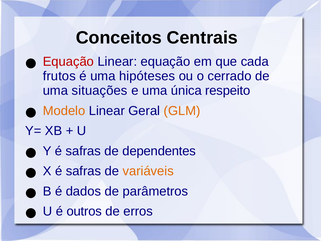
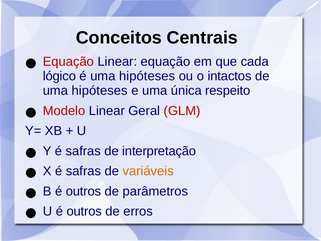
frutos: frutos -> lógico
cerrado: cerrado -> intactos
situações at (100, 90): situações -> hipóteses
Modelo colour: orange -> red
GLM colour: orange -> red
dependentes: dependentes -> interpretação
B é dados: dados -> outros
